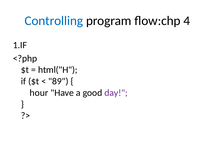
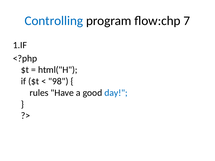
4: 4 -> 7
89: 89 -> 98
hour: hour -> rules
day colour: purple -> blue
